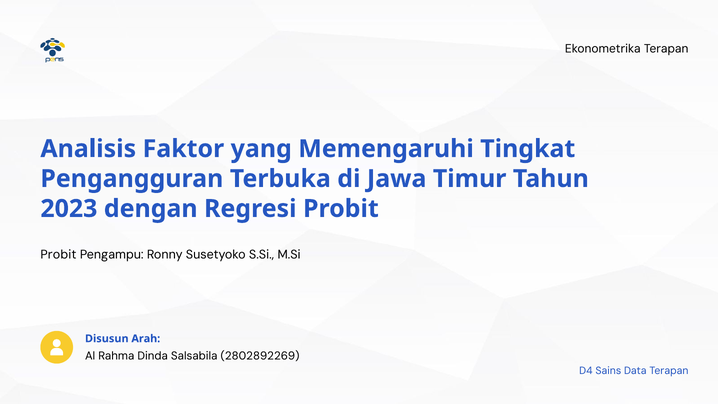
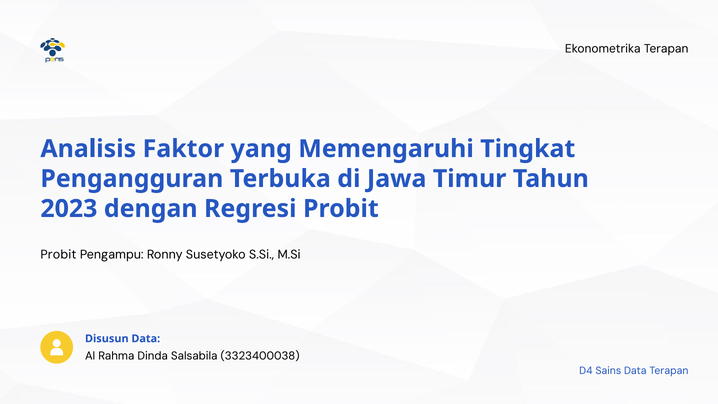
Disusun Arah: Arah -> Data
2802892269: 2802892269 -> 3323400038
